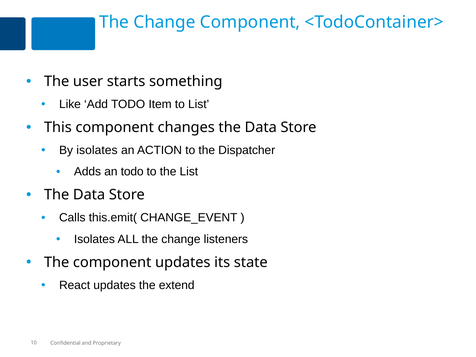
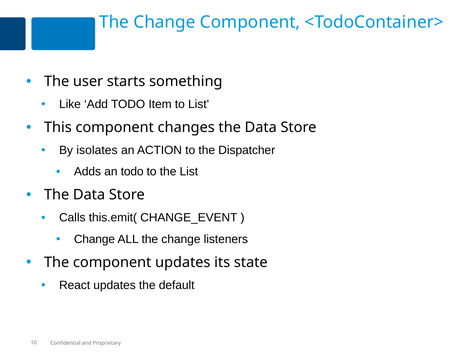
Isolates at (94, 239): Isolates -> Change
extend: extend -> default
